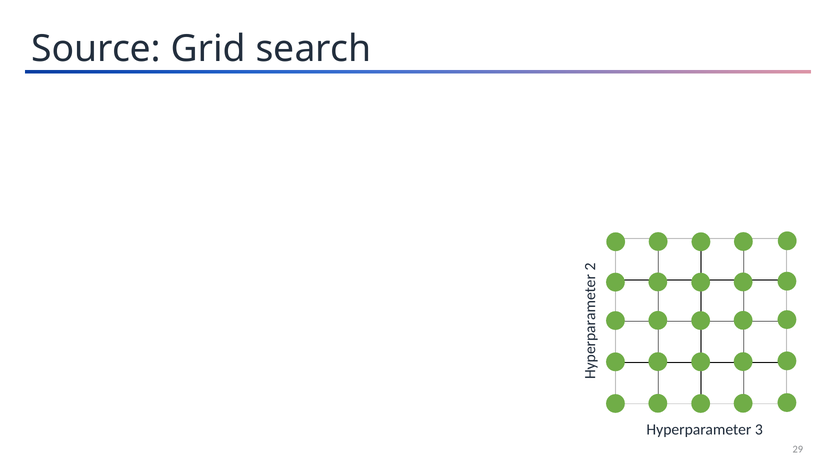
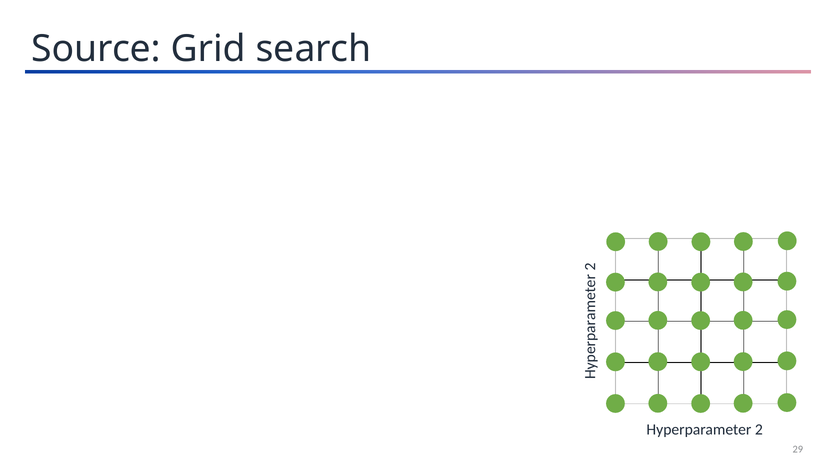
Hyperparameter 3: 3 -> 2
